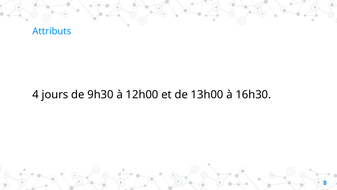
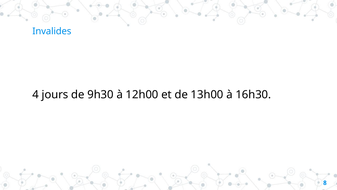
Attributs: Attributs -> Invalides
